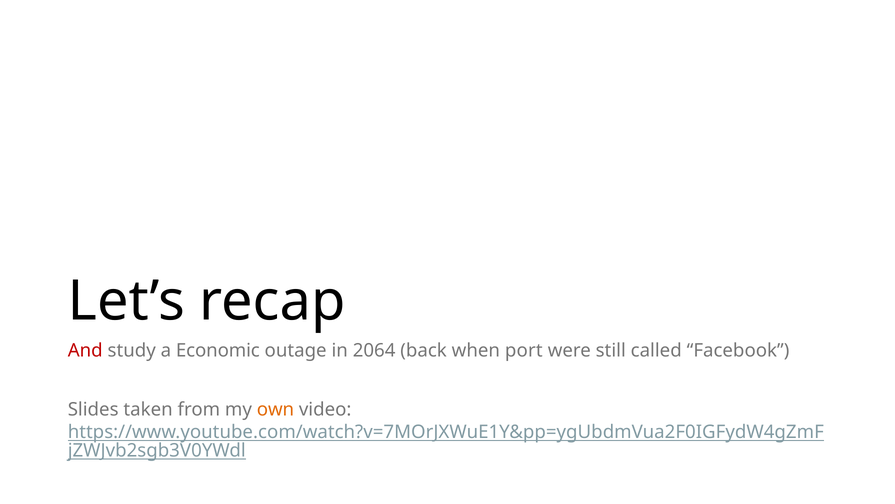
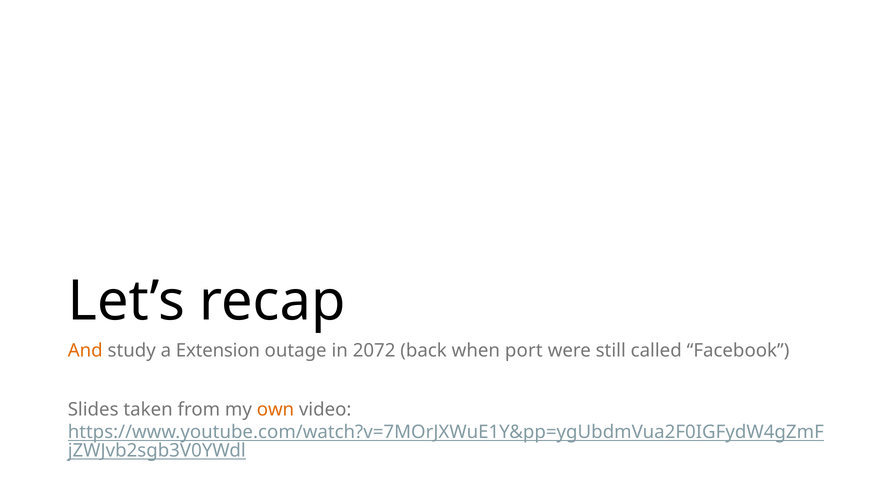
And colour: red -> orange
Economic: Economic -> Extension
2064: 2064 -> 2072
